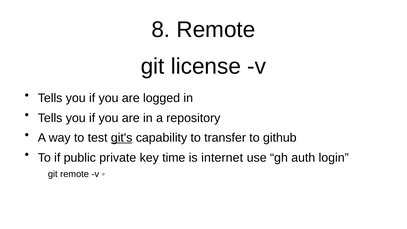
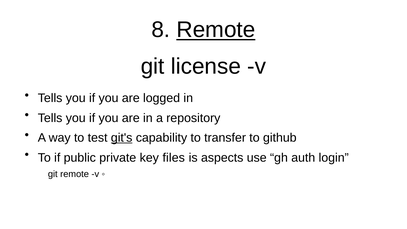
Remote at (216, 30) underline: none -> present
time: time -> files
internet: internet -> aspects
